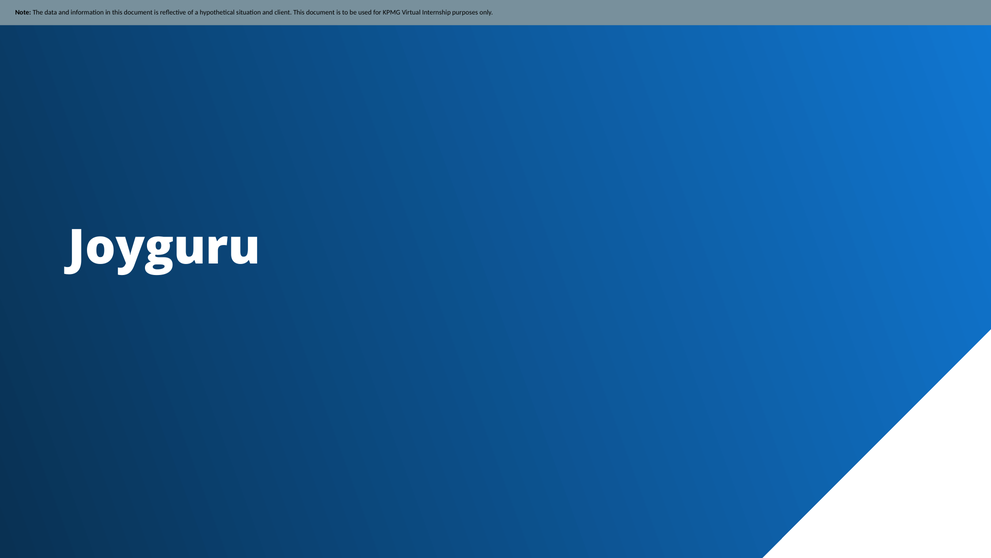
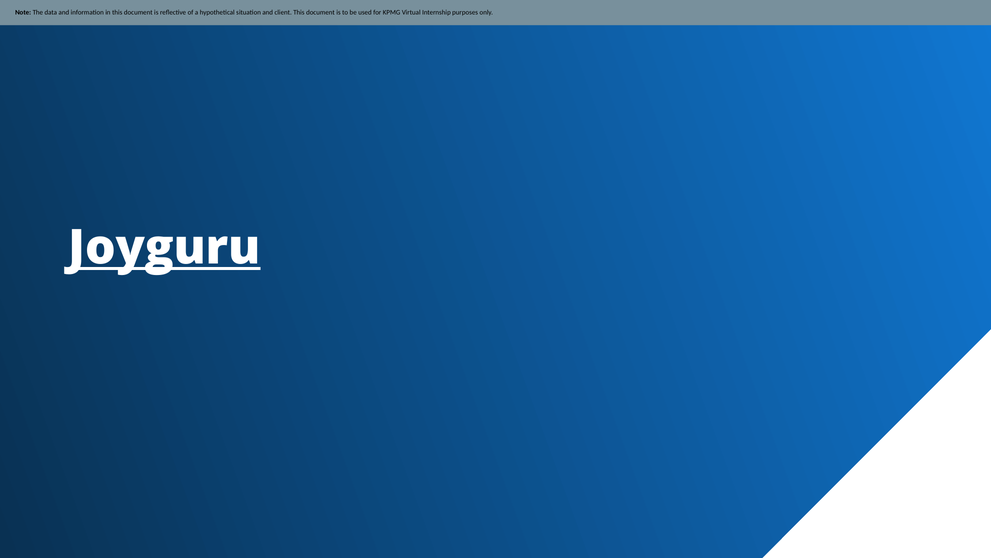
Joyguru underline: none -> present
